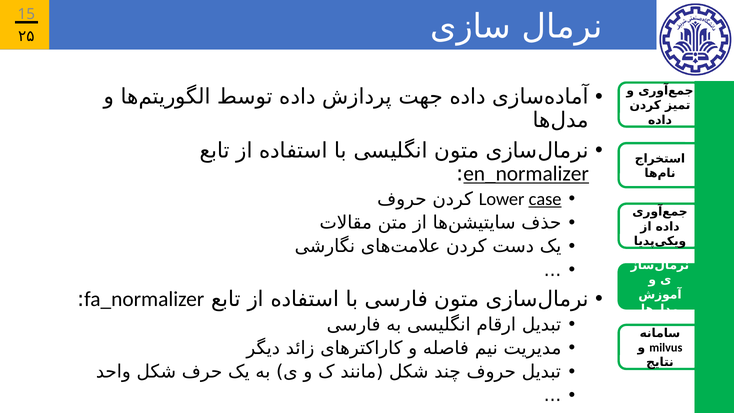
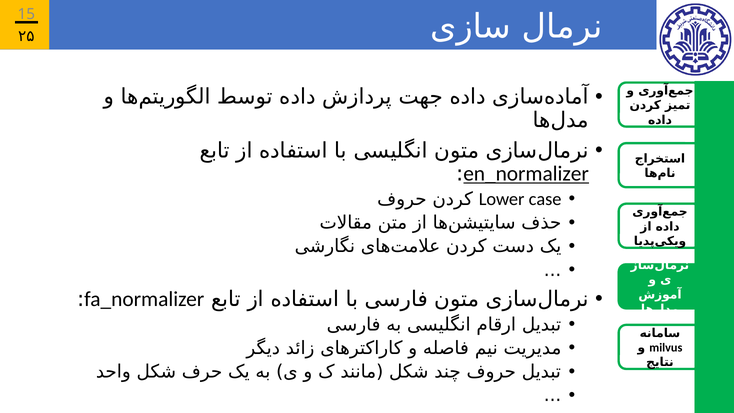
case underline: present -> none
